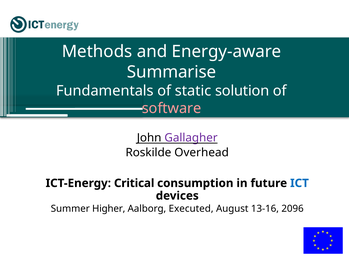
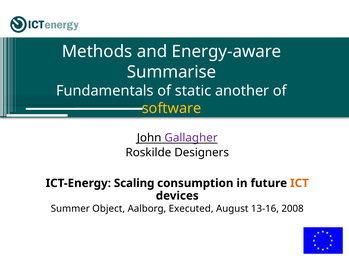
solution: solution -> another
software colour: pink -> yellow
Overhead: Overhead -> Designers
Critical: Critical -> Scaling
ICT colour: blue -> orange
Higher: Higher -> Object
2096: 2096 -> 2008
